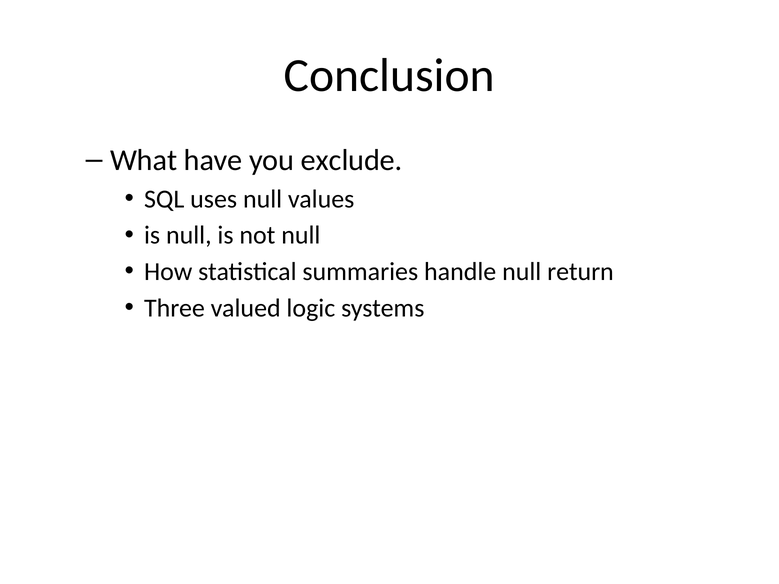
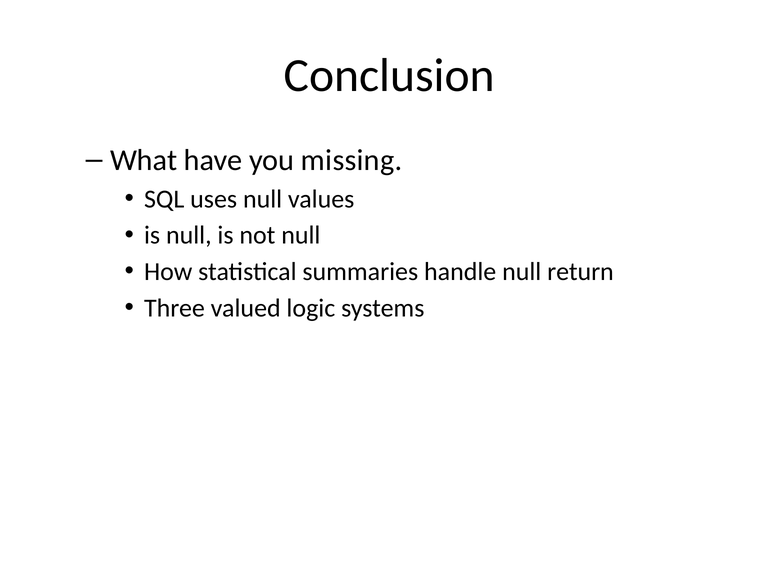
exclude: exclude -> missing
